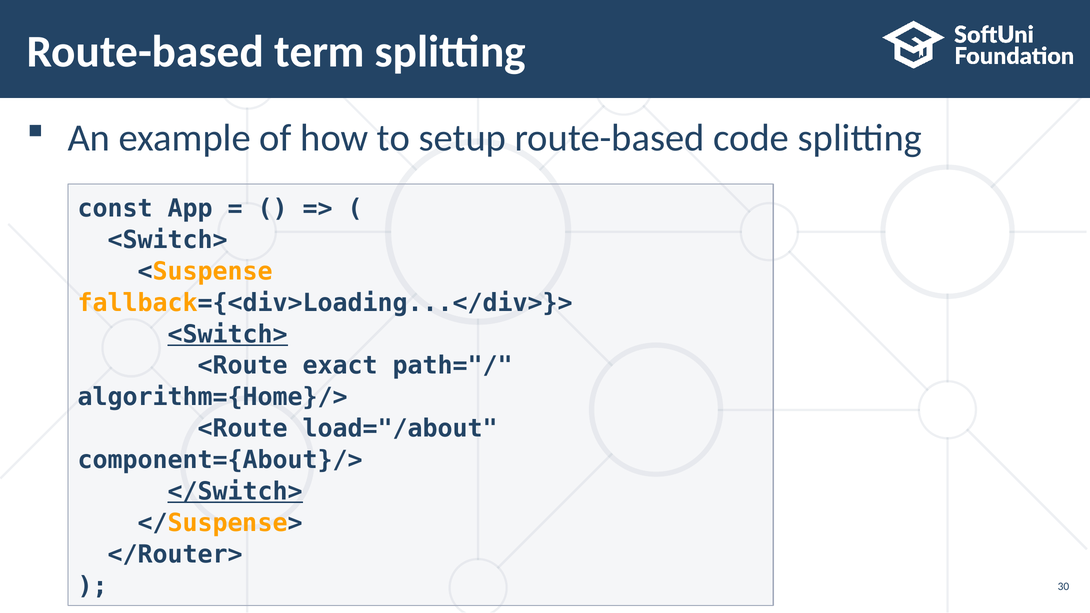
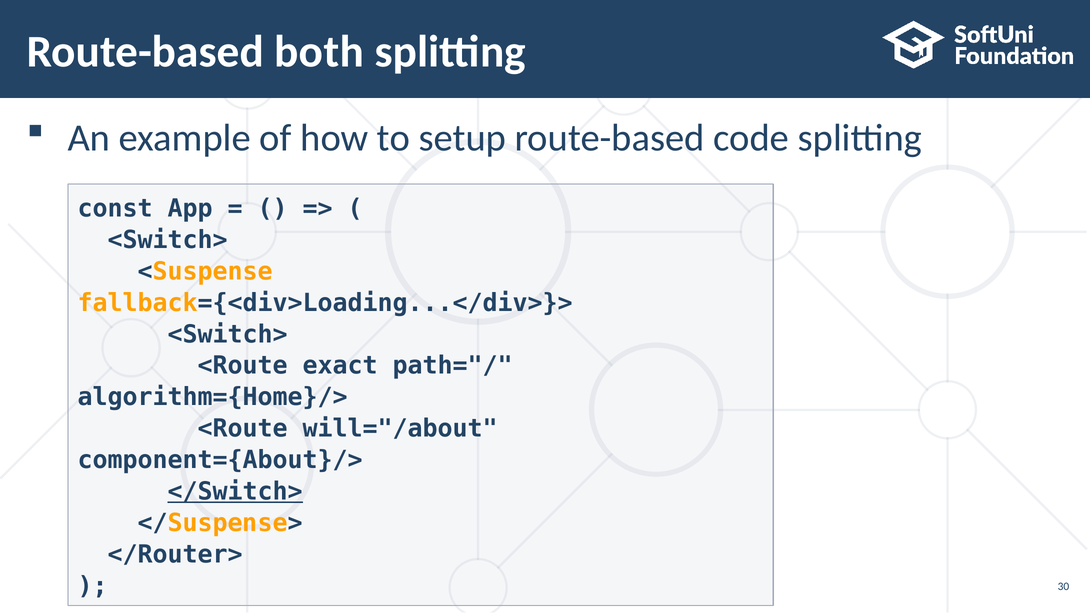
term: term -> both
<Switch> at (228, 334) underline: present -> none
load="/about: load="/about -> will="/about
